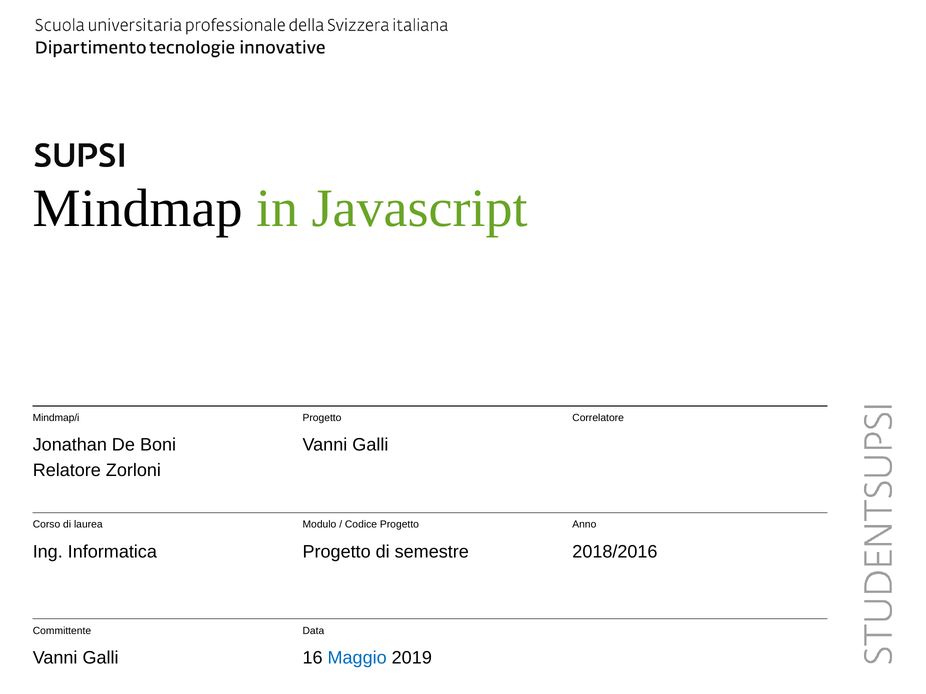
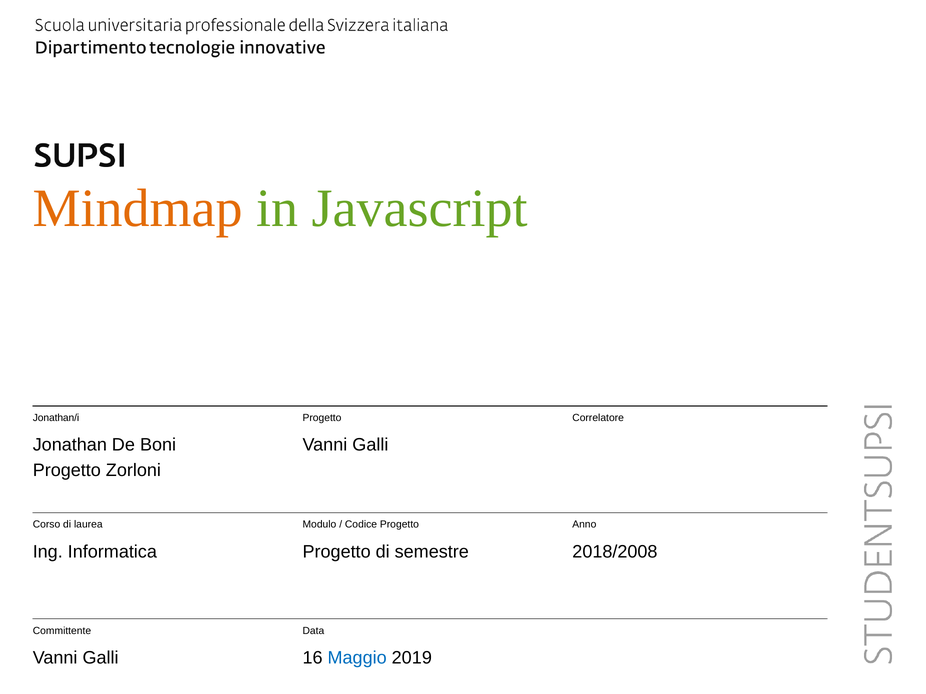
Mindmap colour: black -> orange
Mindmap/i: Mindmap/i -> Jonathan/i
Relatore at (67, 471): Relatore -> Progetto
2018/2016: 2018/2016 -> 2018/2008
